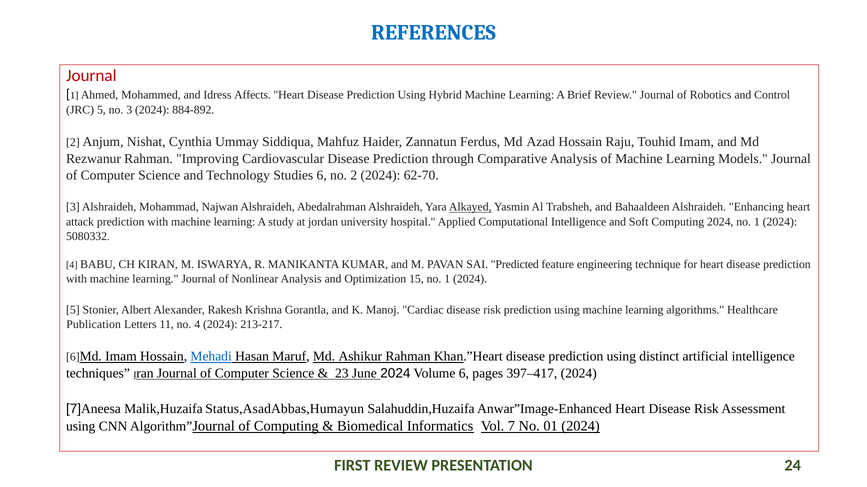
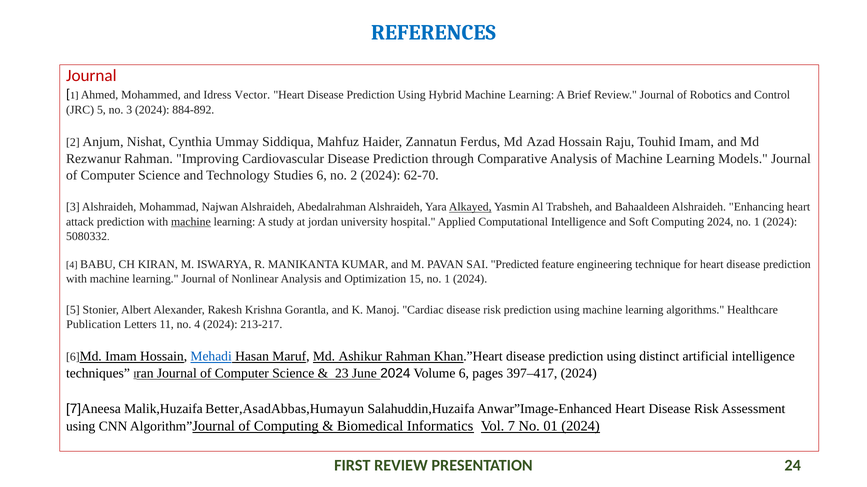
Affects: Affects -> Vector
machine at (191, 222) underline: none -> present
Status,AsadAbbas,Humayun: Status,AsadAbbas,Humayun -> Better,AsadAbbas,Humayun
